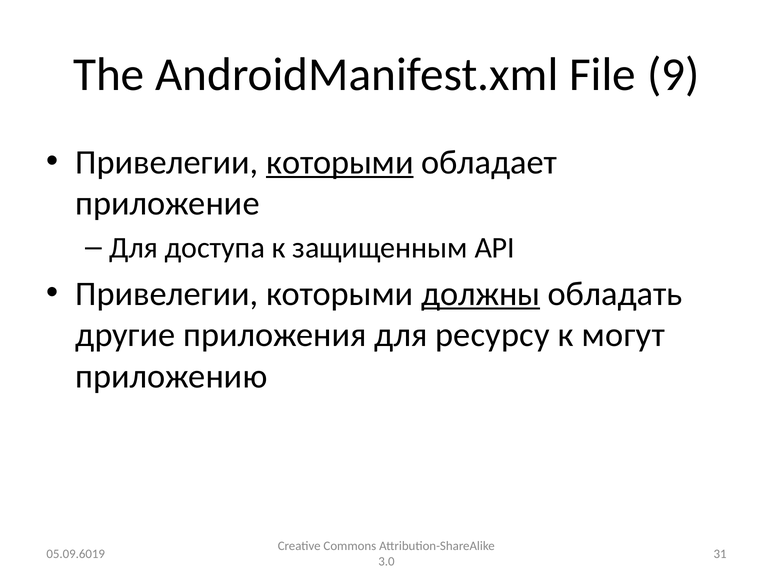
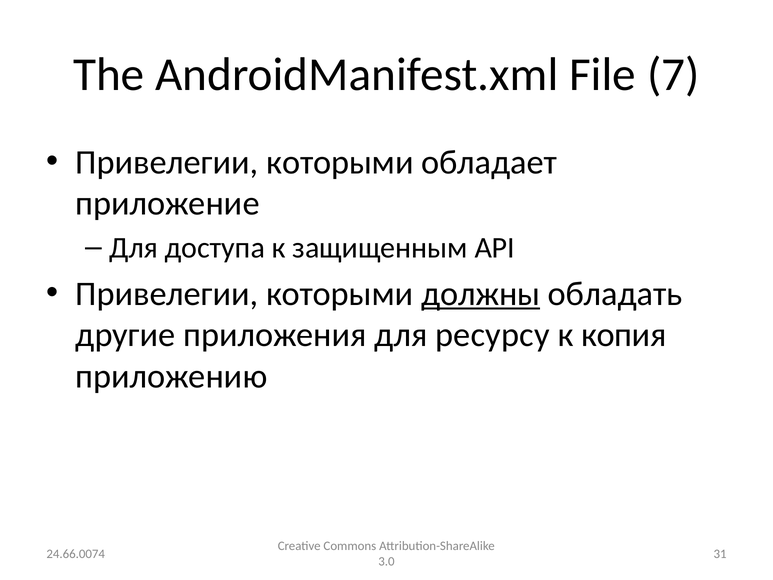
9: 9 -> 7
которыми at (340, 162) underline: present -> none
могут: могут -> копия
05.09.6019: 05.09.6019 -> 24.66.0074
